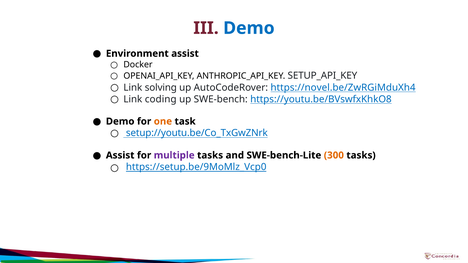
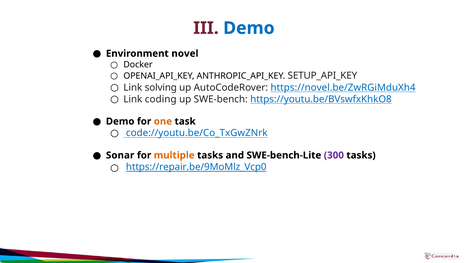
Environment assist: assist -> novel
setup://youtu.be/Co_TxGwZNrk: setup://youtu.be/Co_TxGwZNrk -> code://youtu.be/Co_TxGwZNrk
Assist at (120, 155): Assist -> Sonar
multiple colour: purple -> orange
300 colour: orange -> purple
https://setup.be/9MoMlz_Vcp0: https://setup.be/9MoMlz_Vcp0 -> https://repair.be/9MoMlz_Vcp0
